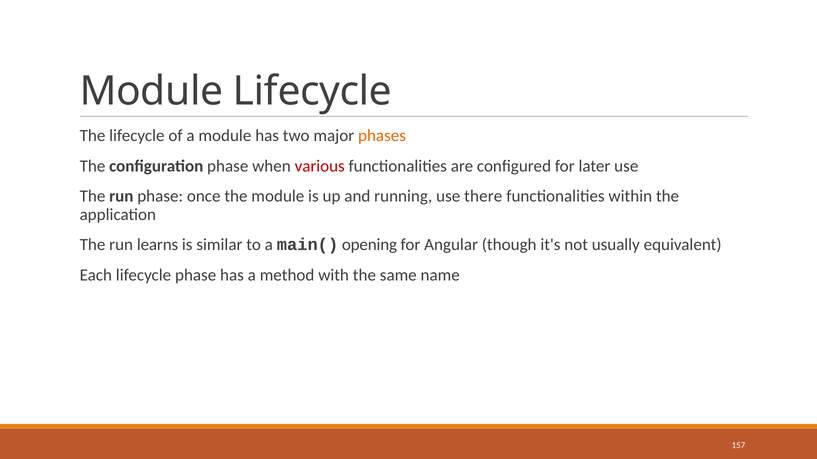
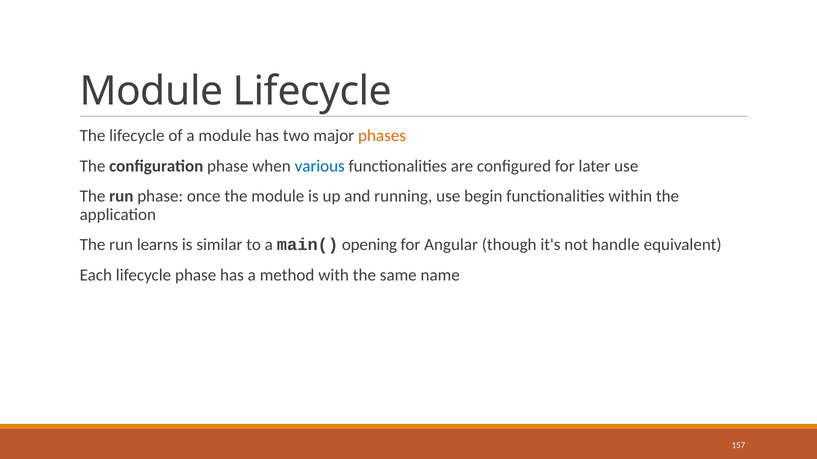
various colour: red -> blue
there: there -> begin
usually: usually -> handle
